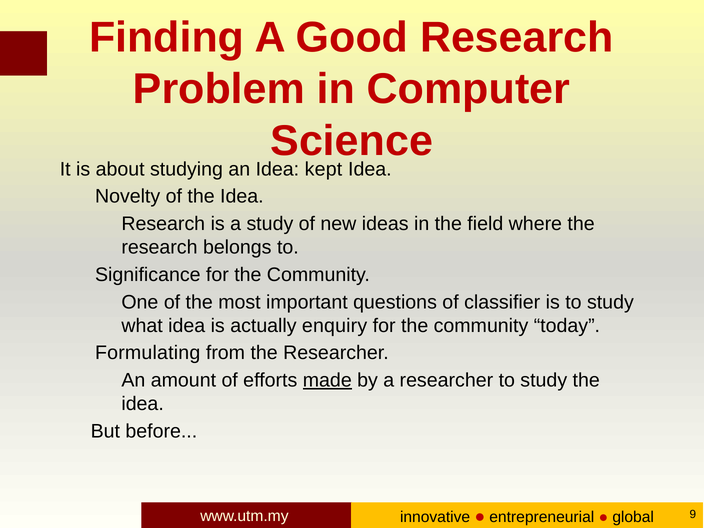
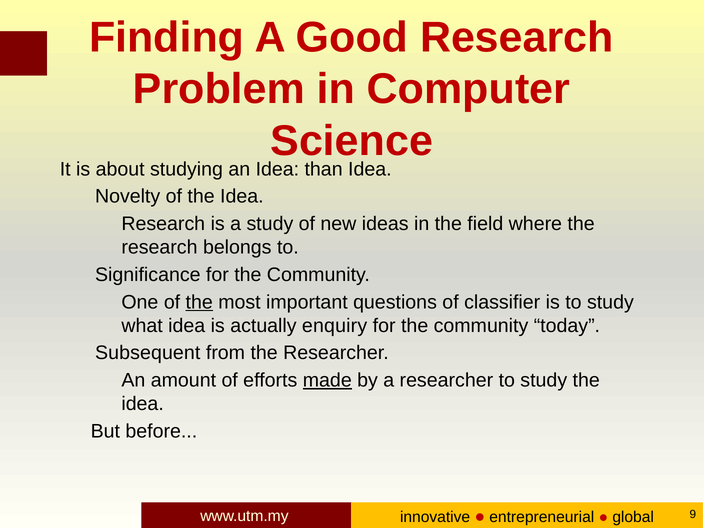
kept: kept -> than
the at (199, 302) underline: none -> present
Formulating: Formulating -> Subsequent
